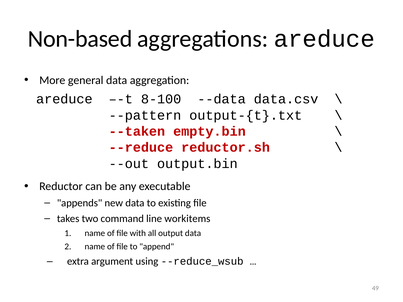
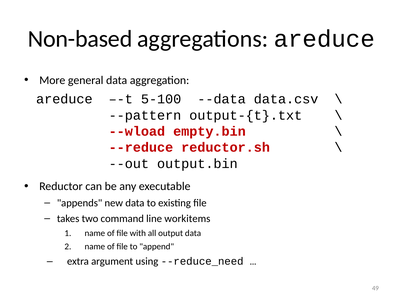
8-100: 8-100 -> 5-100
--taken: --taken -> --wload
--reduce_wsub: --reduce_wsub -> --reduce_need
